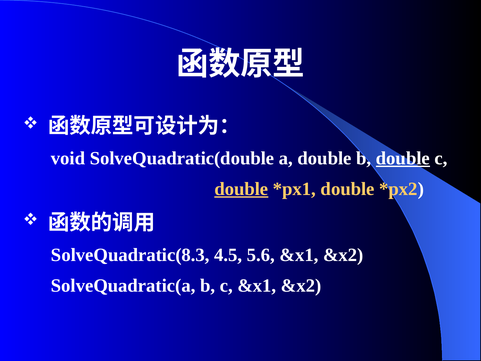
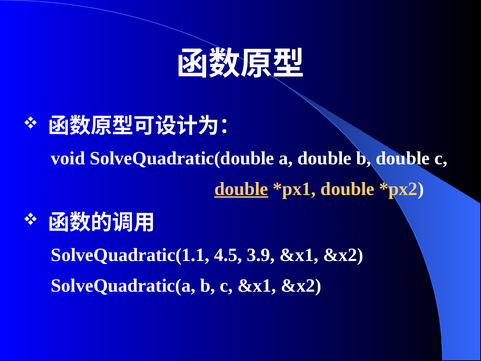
double at (403, 158) underline: present -> none
SolveQuadratic(8.3: SolveQuadratic(8.3 -> SolveQuadratic(1.1
5.6: 5.6 -> 3.9
